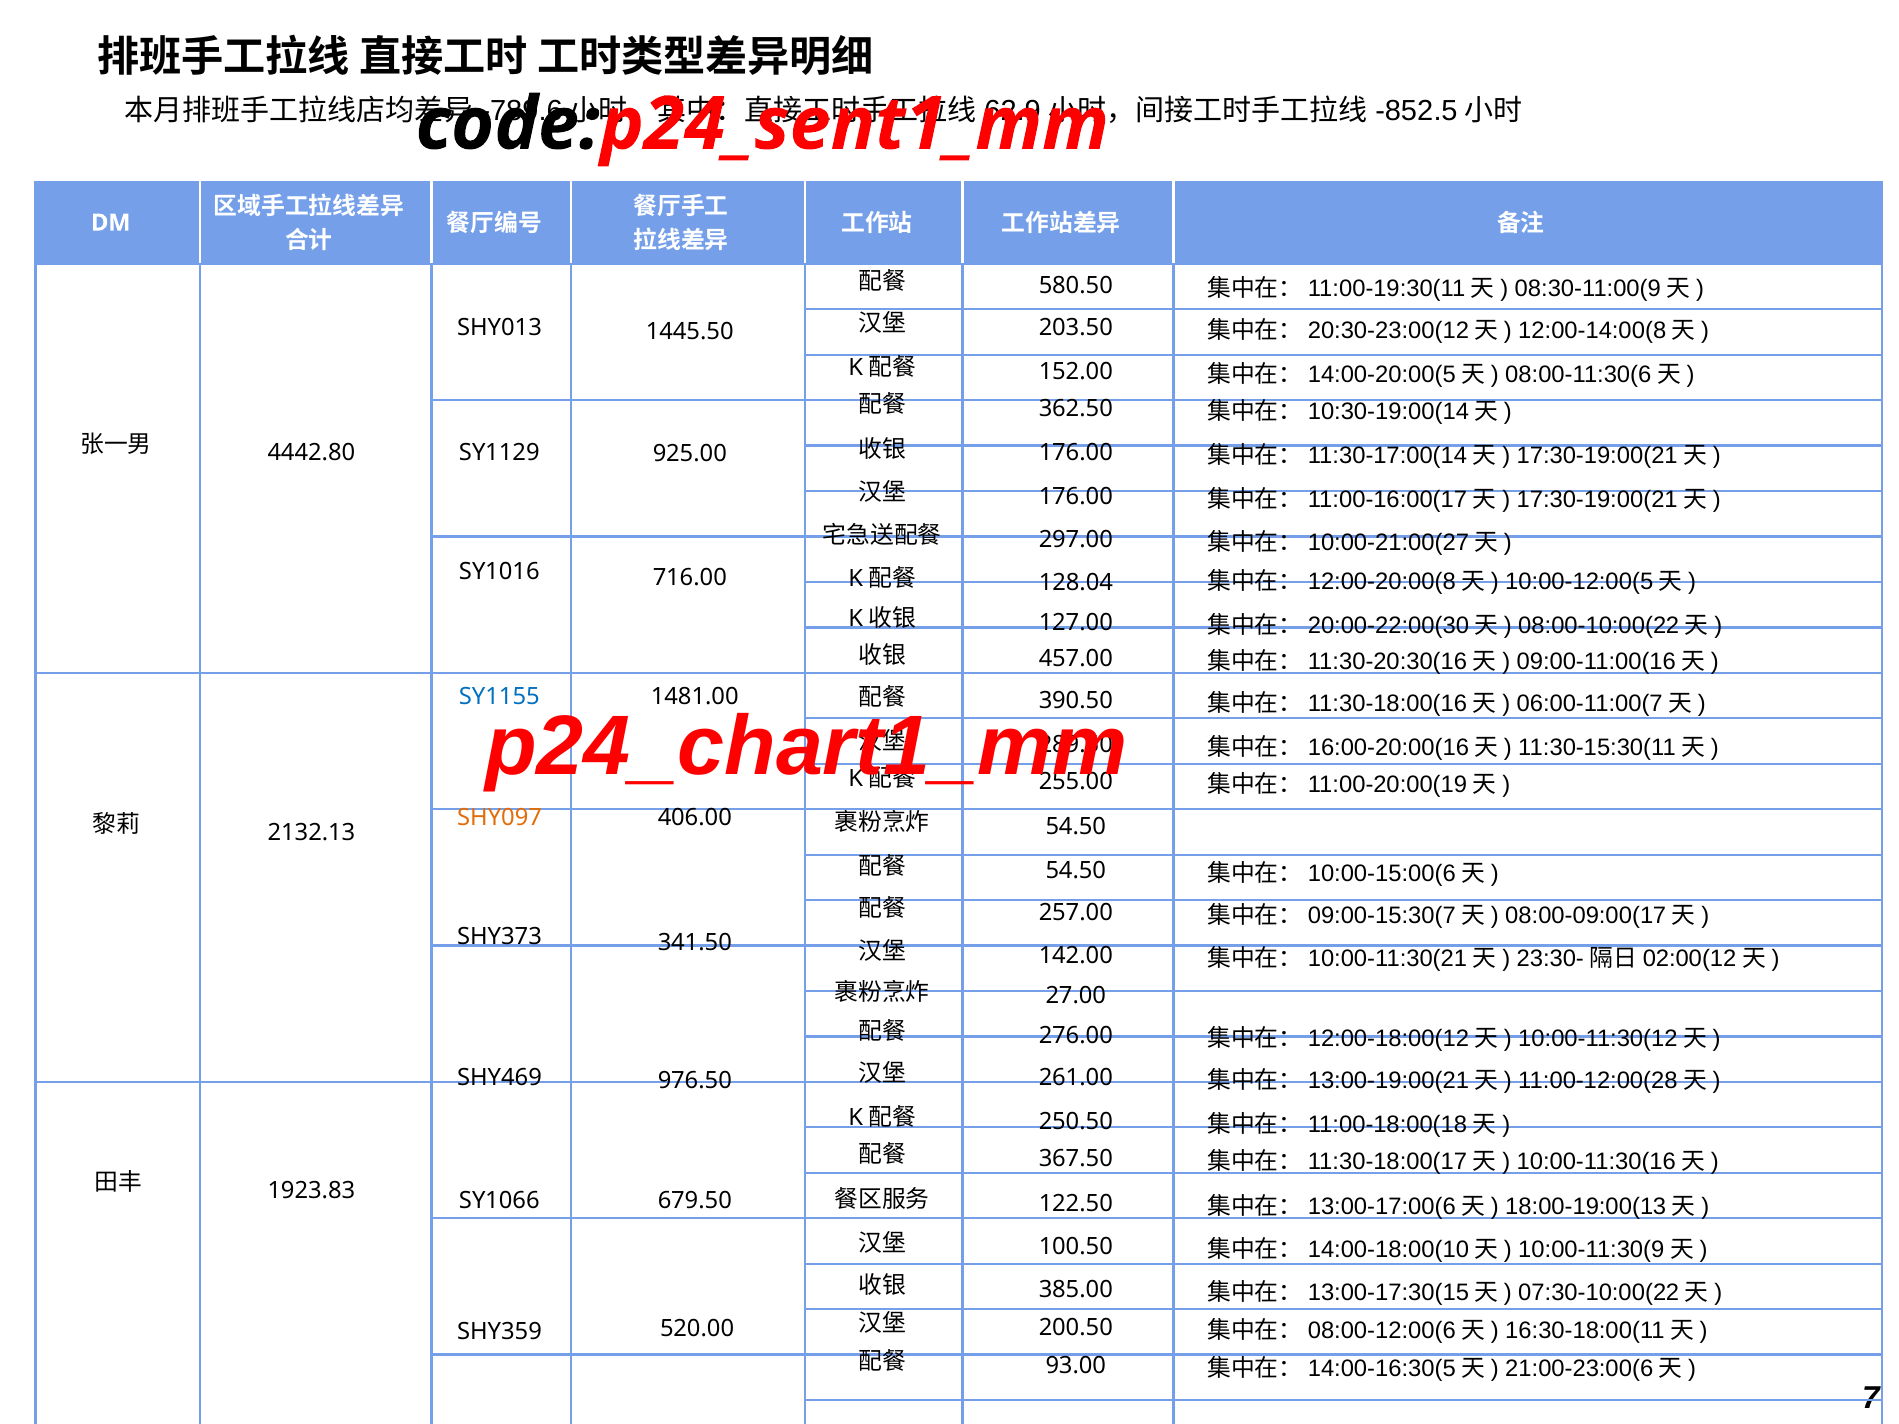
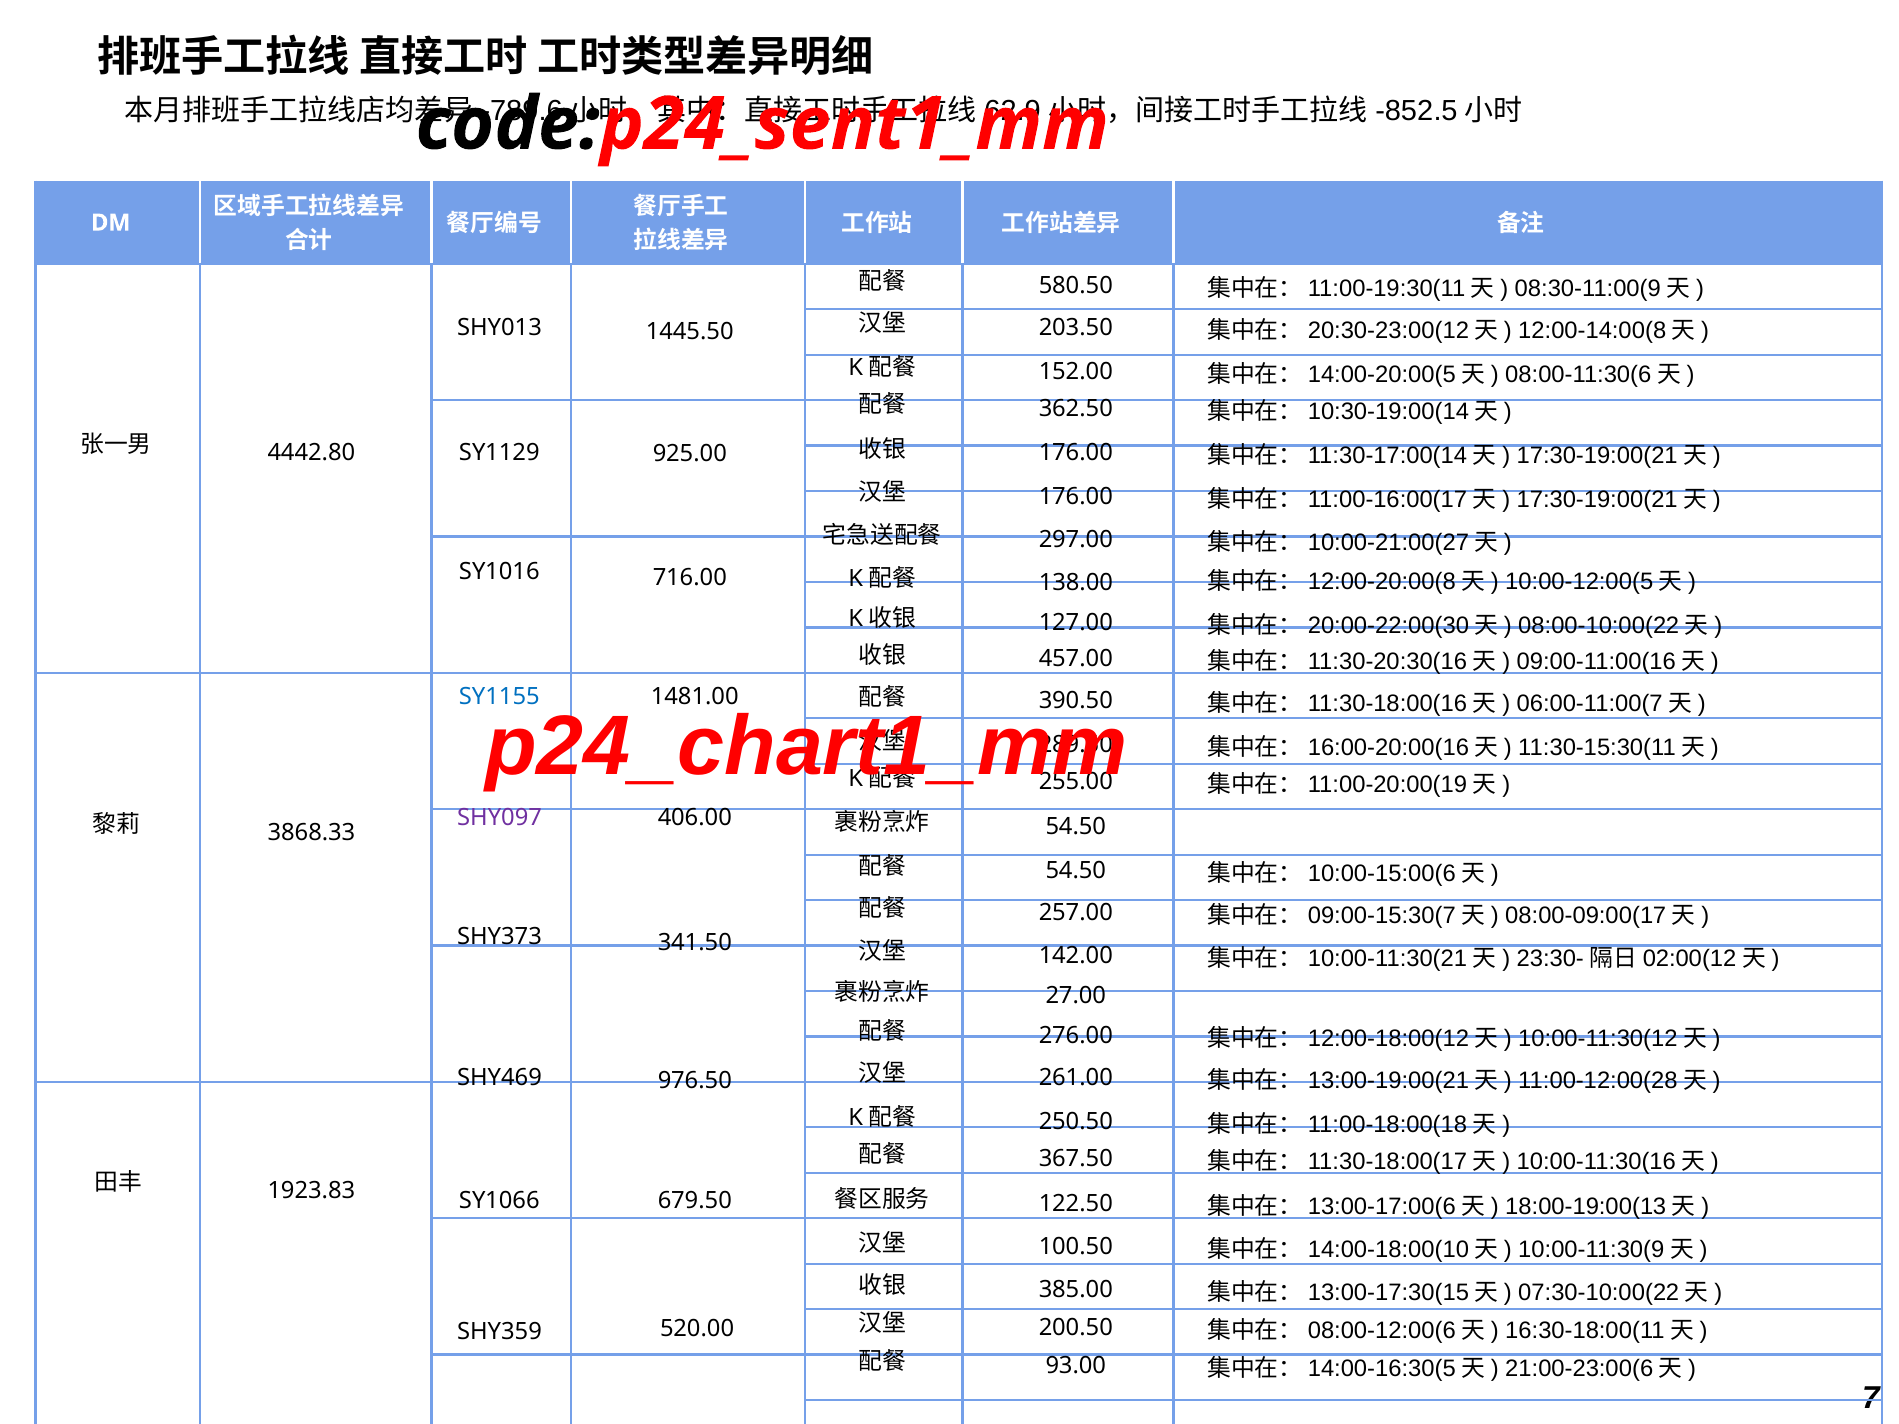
128.04: 128.04 -> 138.00
SHY097 colour: orange -> purple
2132.13: 2132.13 -> 3868.33
